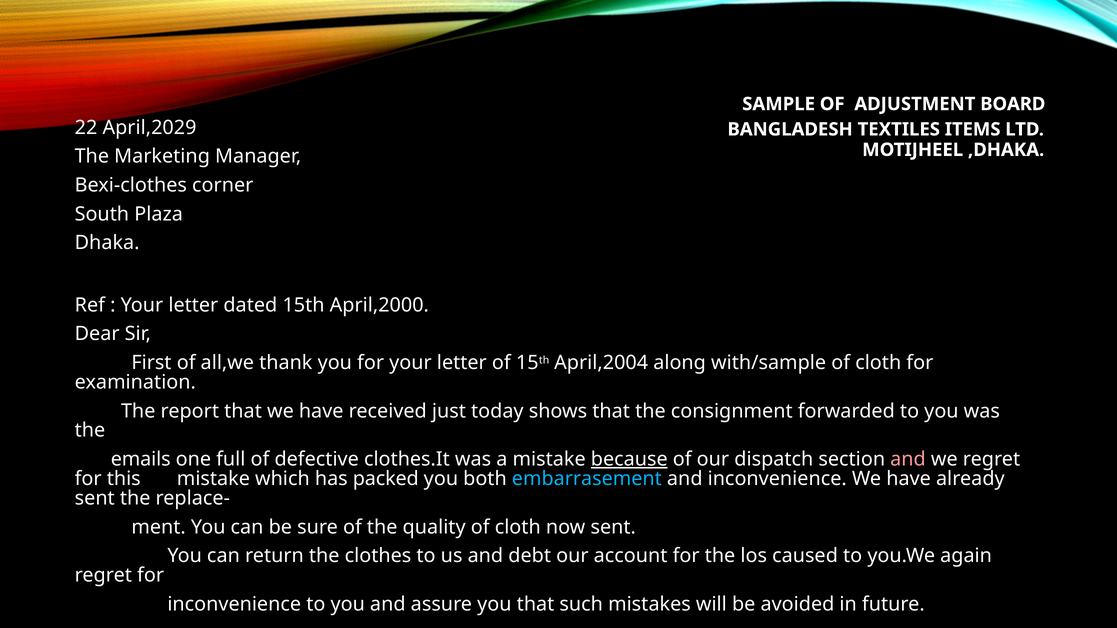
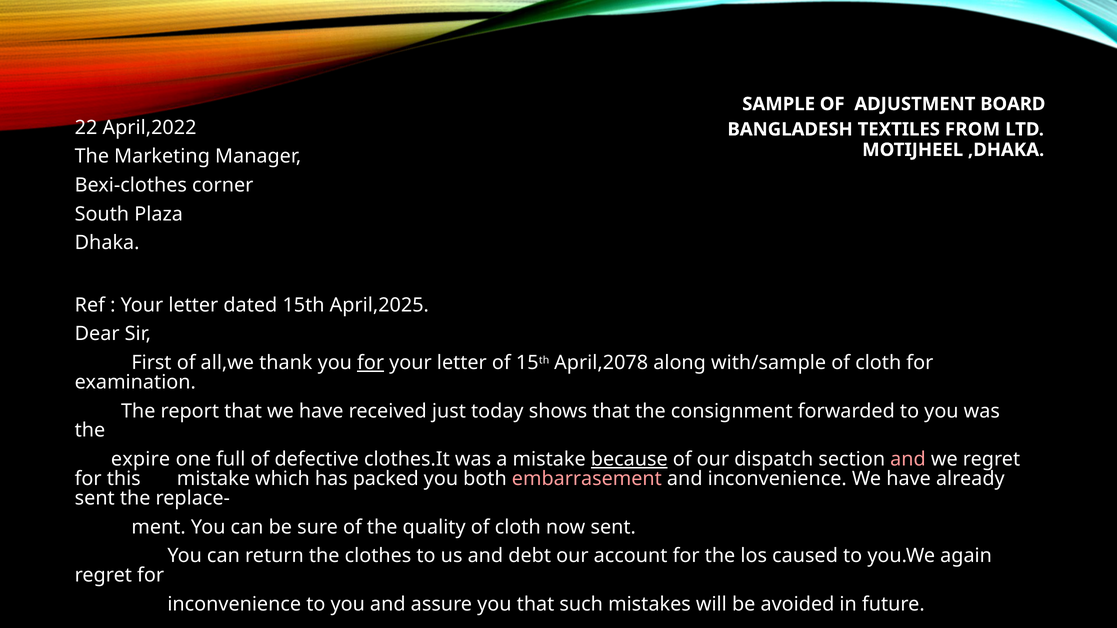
April,2029: April,2029 -> April,2022
ITEMS: ITEMS -> FROM
April,2000: April,2000 -> April,2025
for at (371, 363) underline: none -> present
April,2004: April,2004 -> April,2078
emails: emails -> expire
embarrasement colour: light blue -> pink
